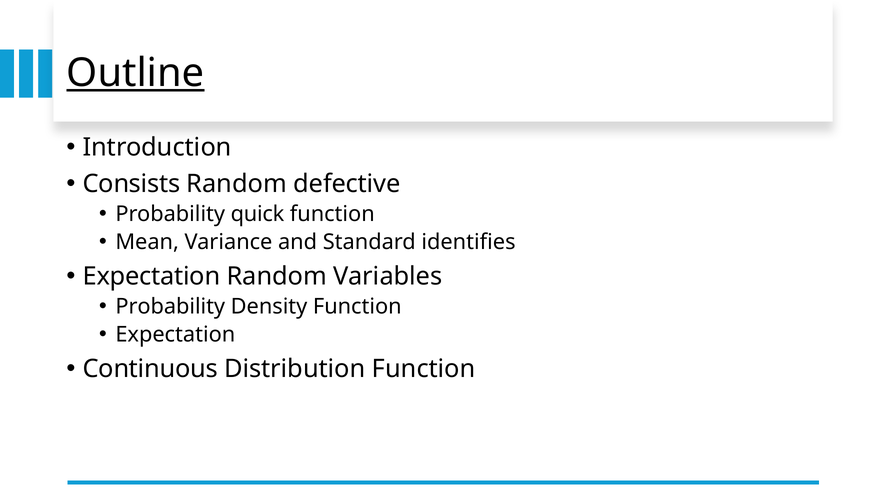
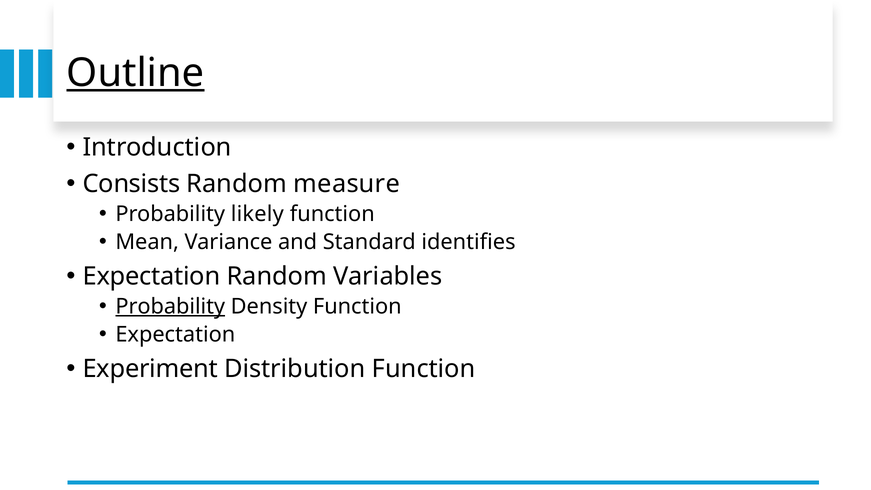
defective: defective -> measure
quick: quick -> likely
Probability at (170, 306) underline: none -> present
Continuous: Continuous -> Experiment
